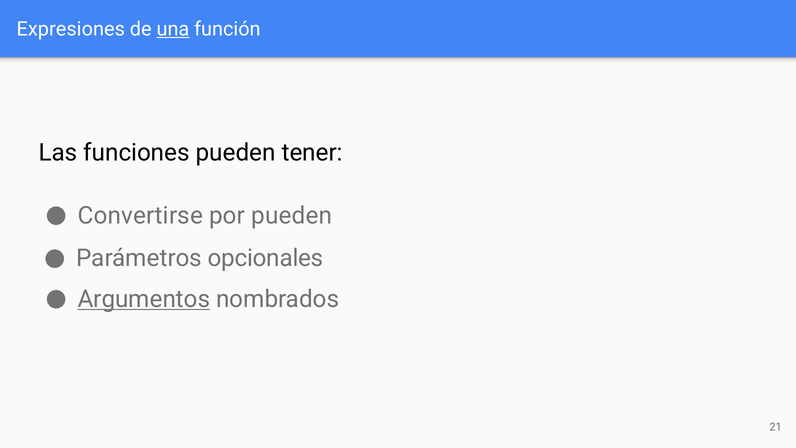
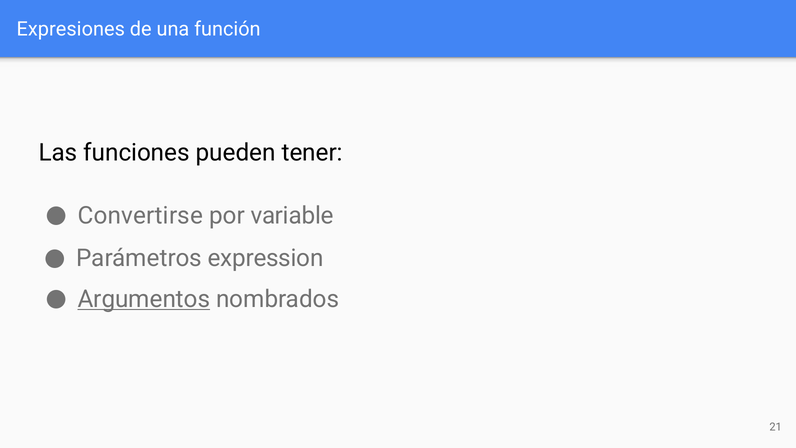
una underline: present -> none
por pueden: pueden -> variable
opcionales: opcionales -> expression
